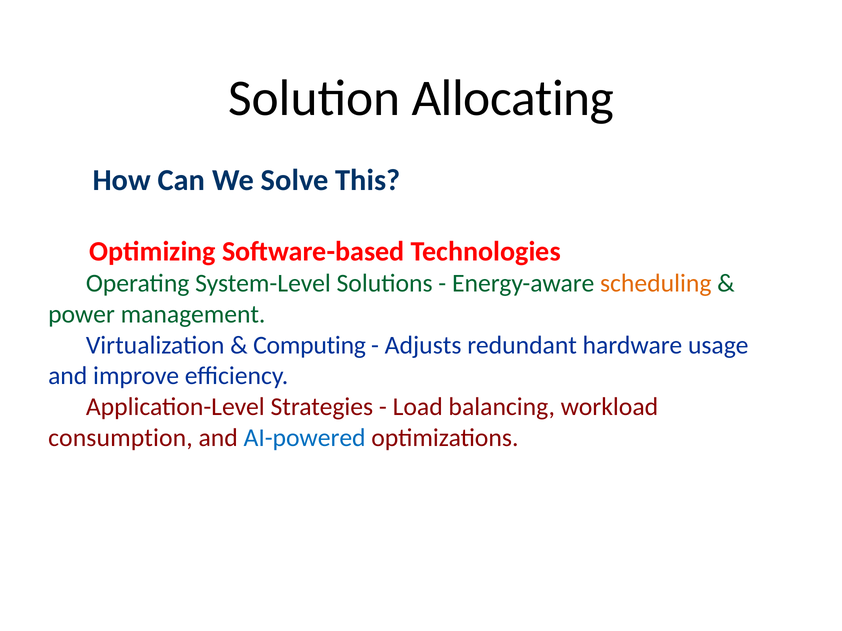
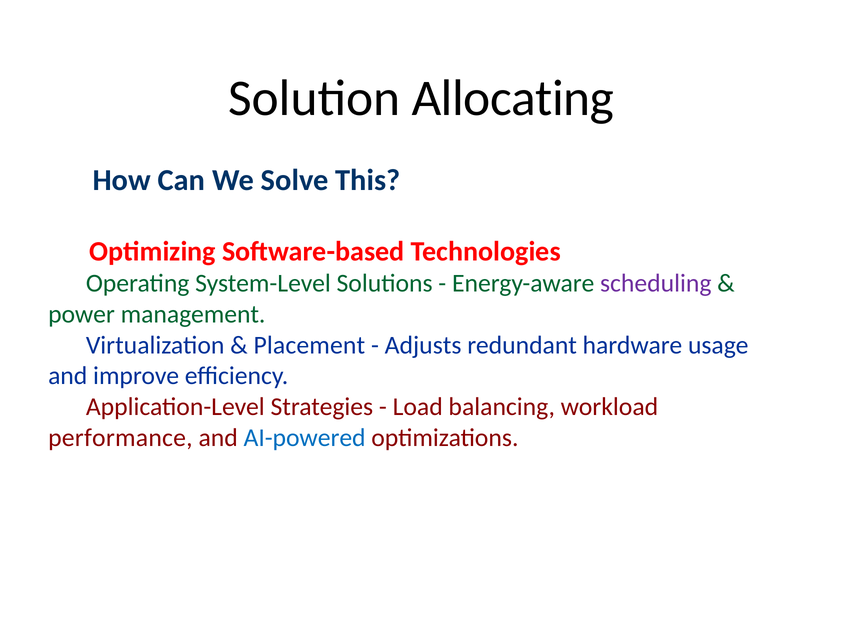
scheduling colour: orange -> purple
Computing: Computing -> Placement
consumption: consumption -> performance
